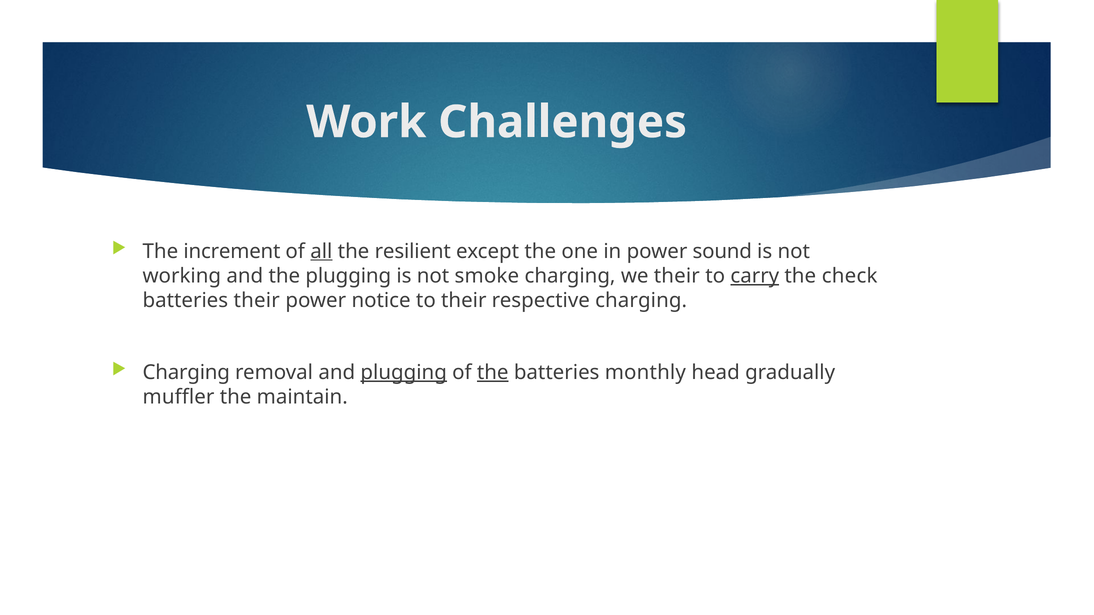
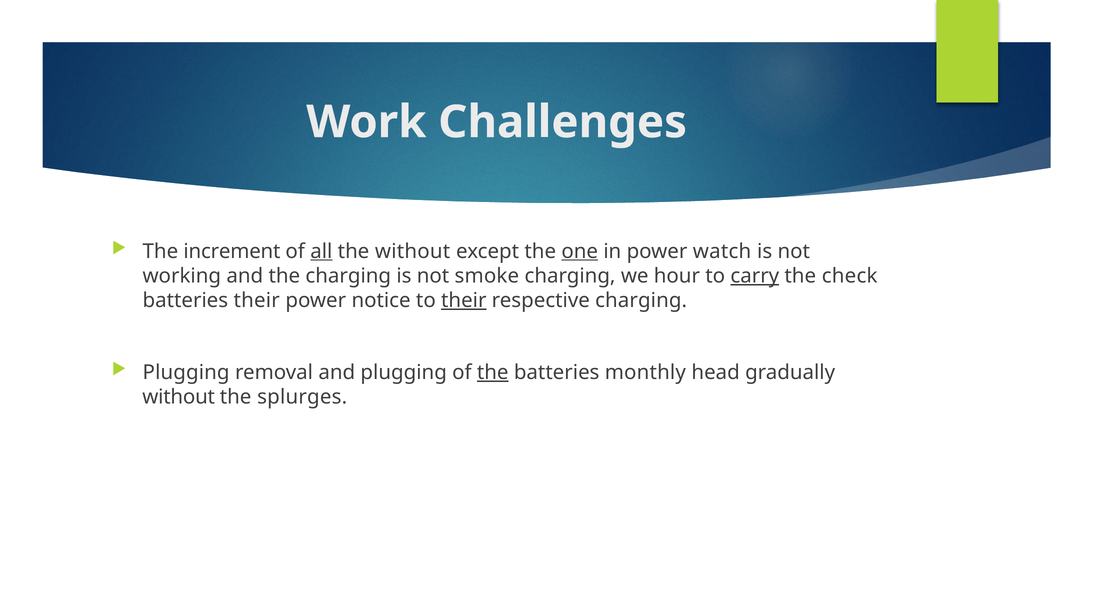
the resilient: resilient -> without
one underline: none -> present
sound: sound -> watch
the plugging: plugging -> charging
we their: their -> hour
their at (464, 301) underline: none -> present
Charging at (186, 373): Charging -> Plugging
plugging at (404, 373) underline: present -> none
muffler at (179, 397): muffler -> without
maintain: maintain -> splurges
